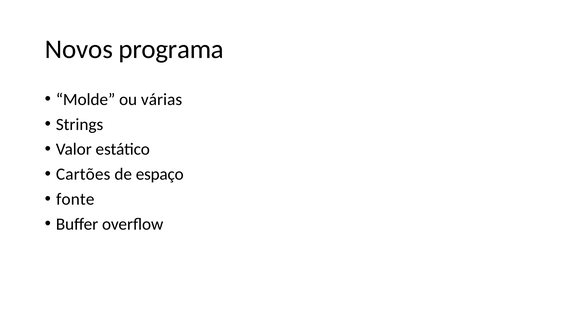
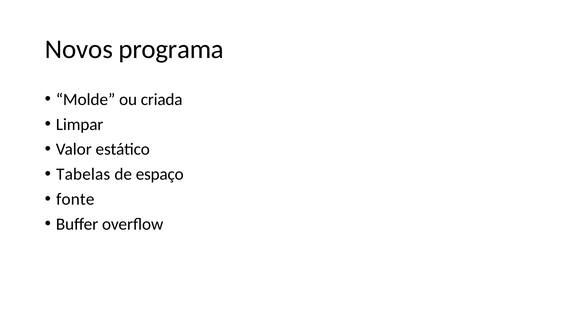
várias: várias -> criada
Strings: Strings -> Limpar
Cartões: Cartões -> Tabelas
